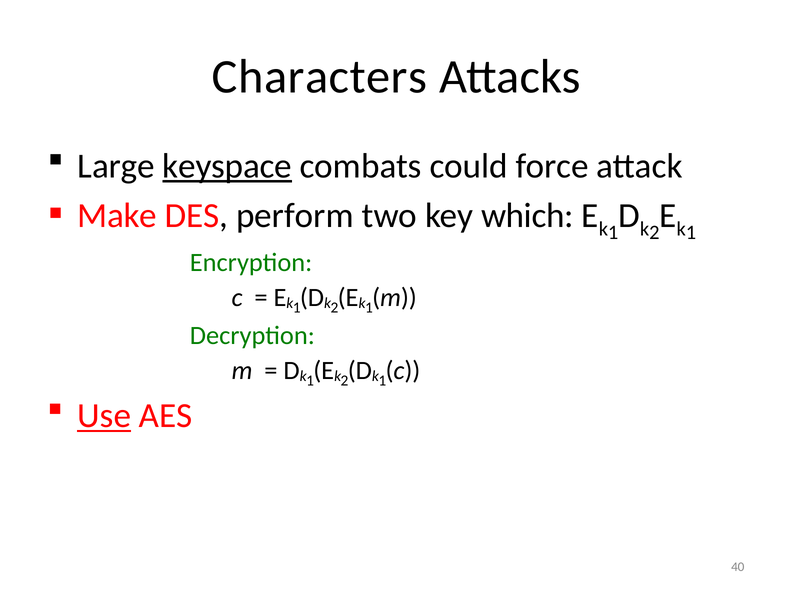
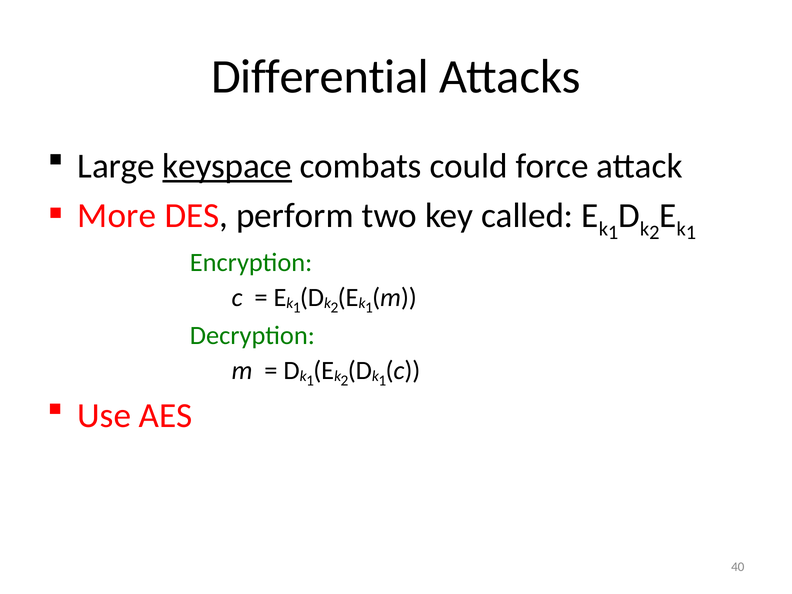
Characters: Characters -> Differential
Make: Make -> More
which: which -> called
Use underline: present -> none
